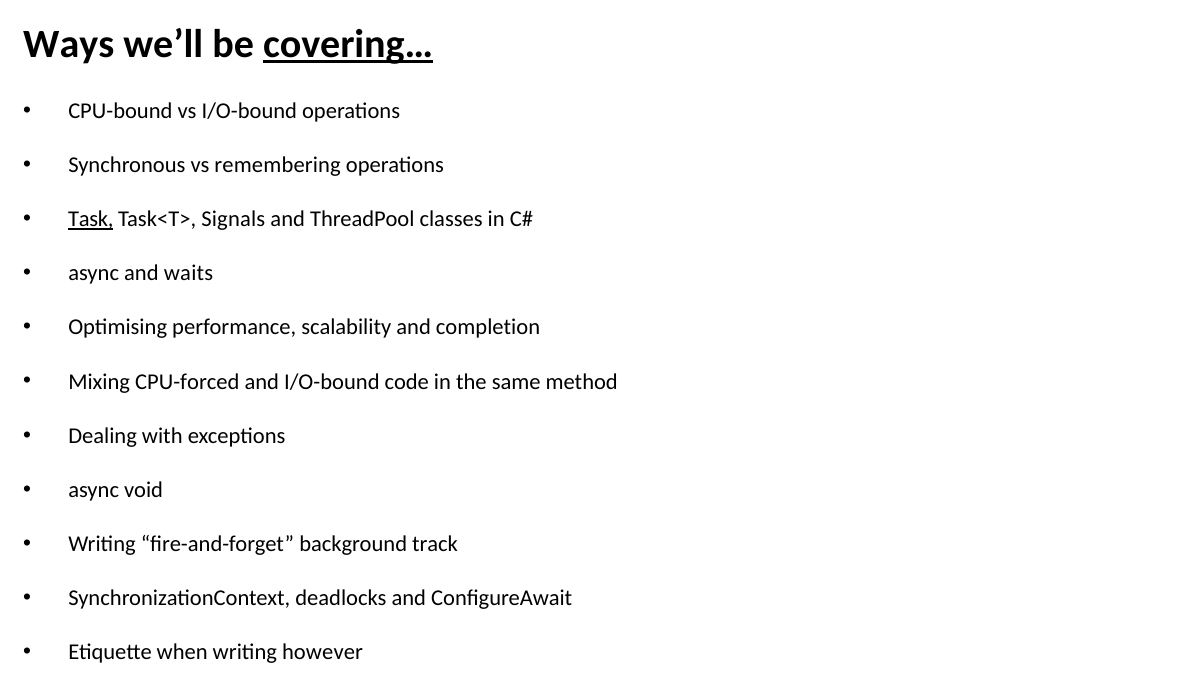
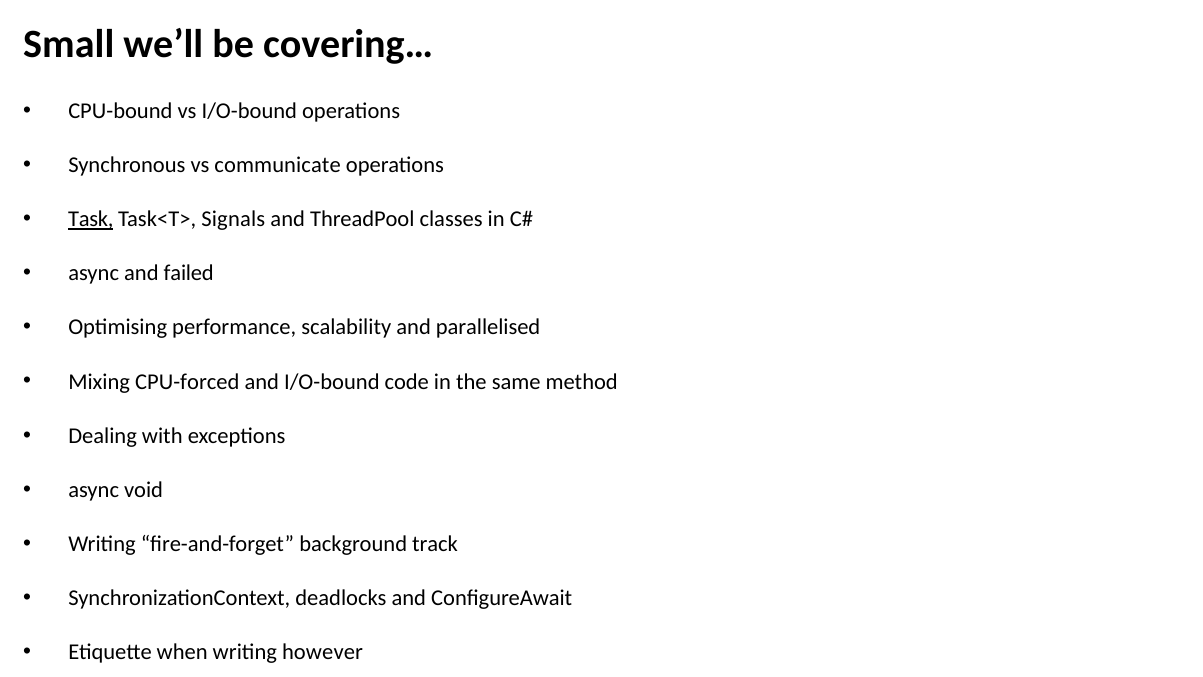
Ways: Ways -> Small
covering… underline: present -> none
remembering: remembering -> communicate
waits: waits -> failed
completion: completion -> parallelised
